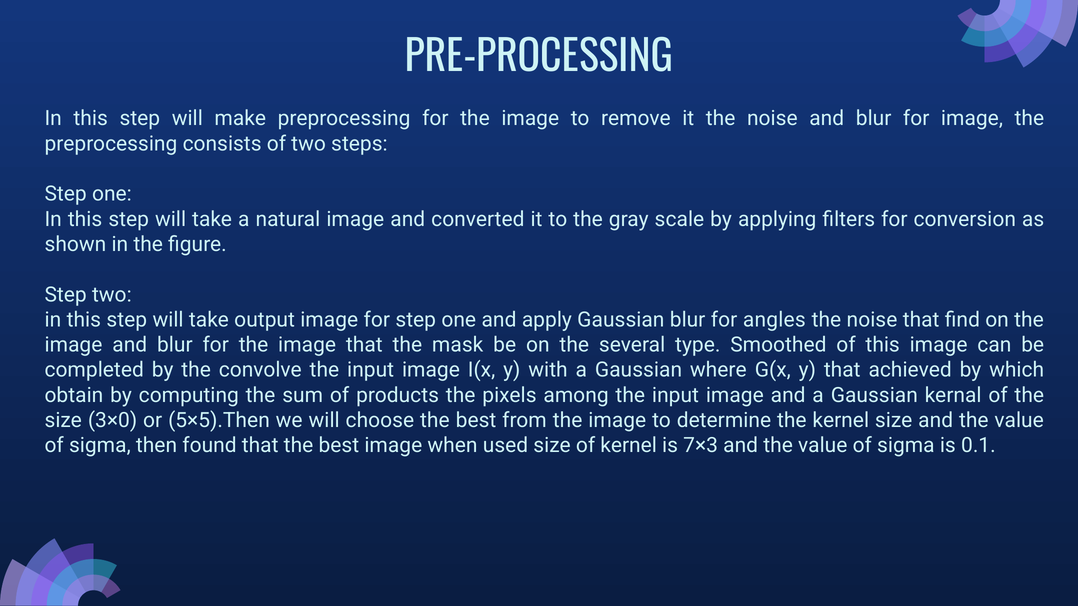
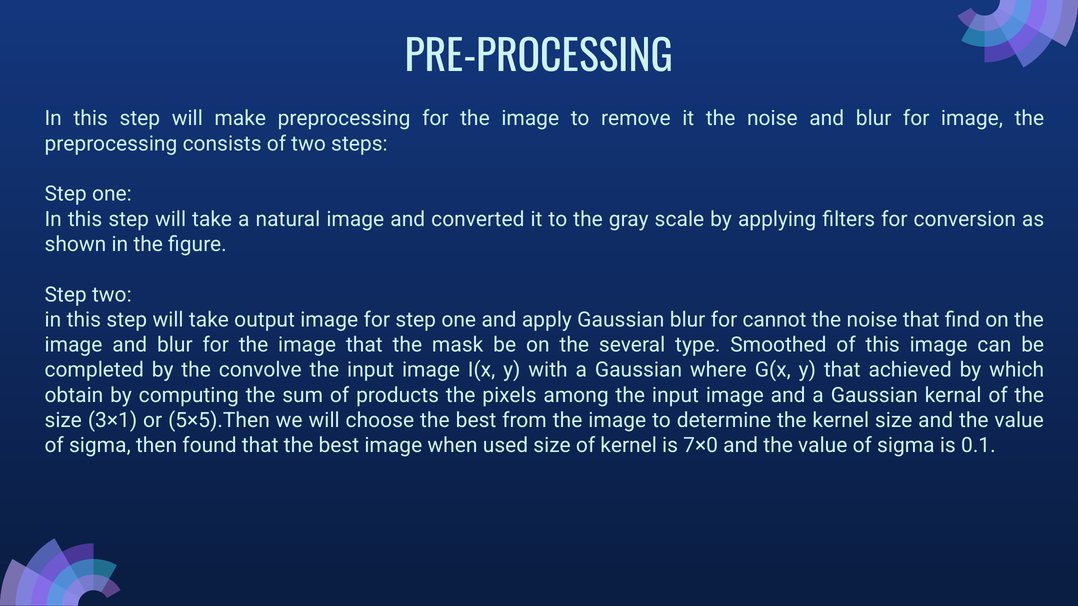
angles: angles -> cannot
3×0: 3×0 -> 3×1
7×3: 7×3 -> 7×0
